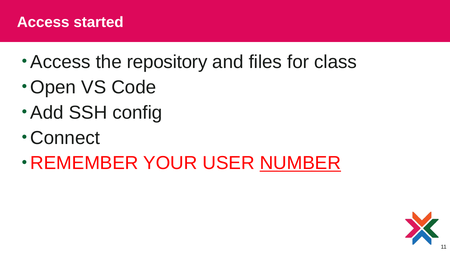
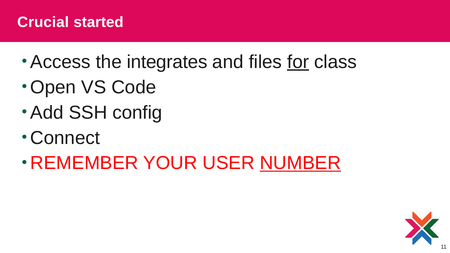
Access at (43, 22): Access -> Crucial
repository: repository -> integrates
for underline: none -> present
